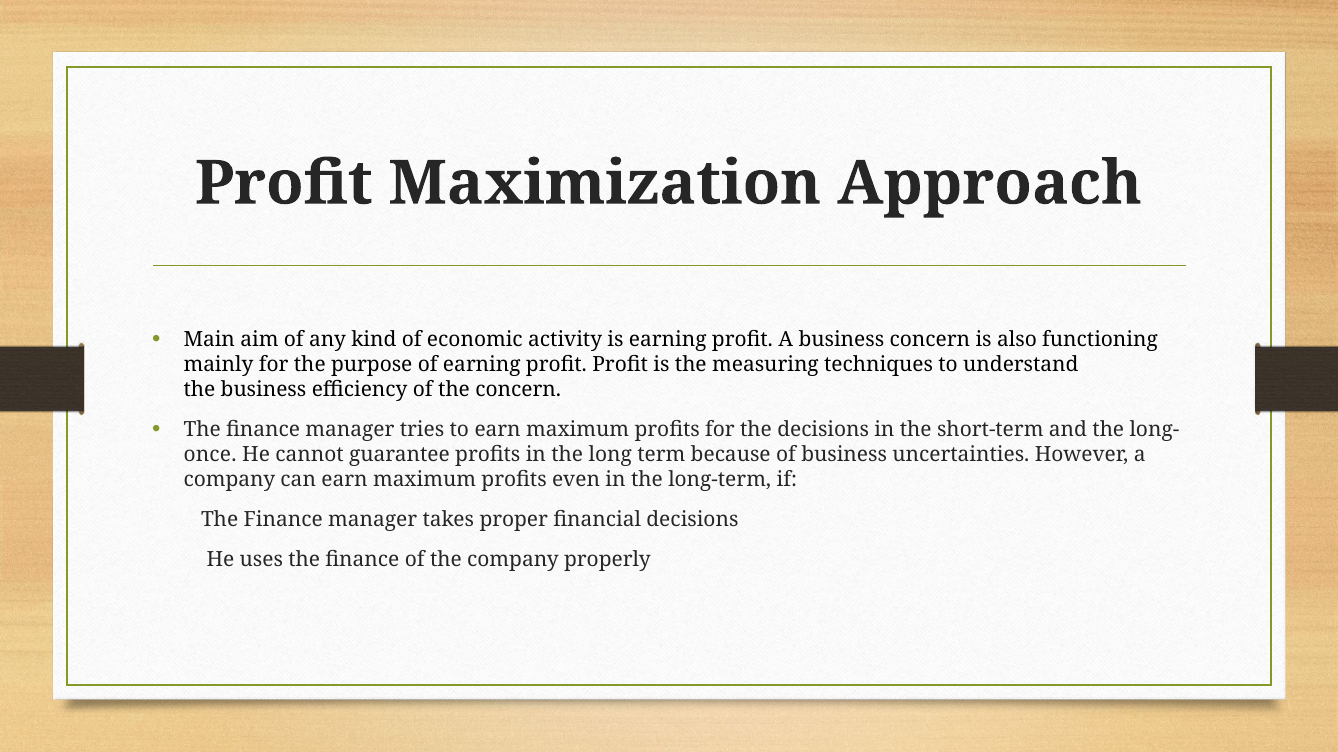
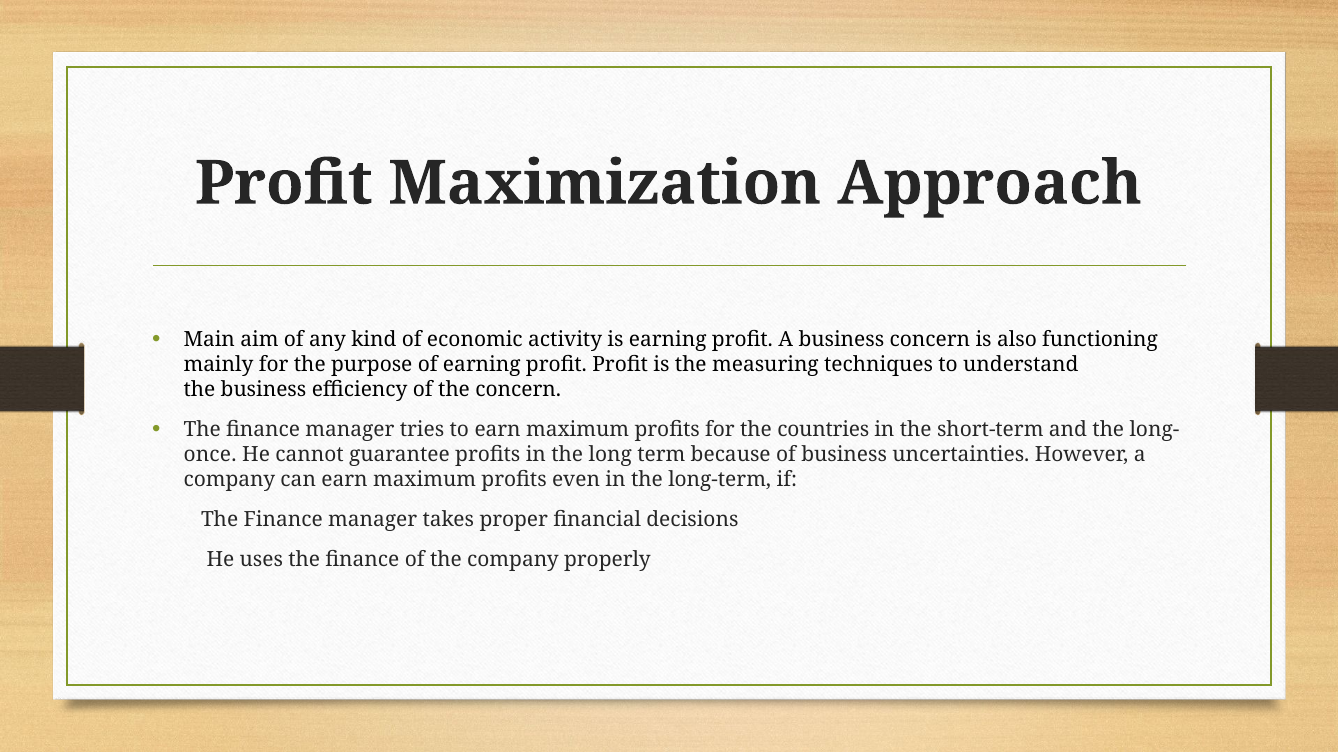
the decisions: decisions -> countries
